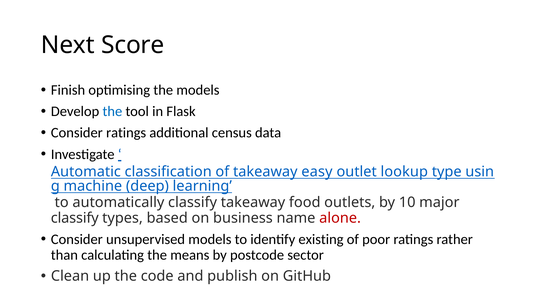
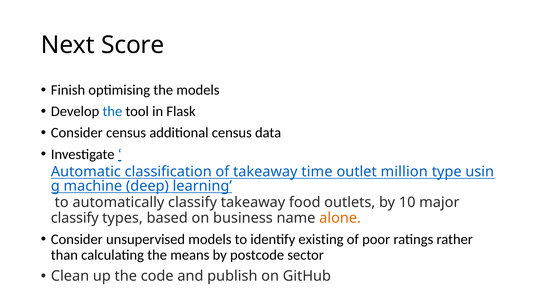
Consider ratings: ratings -> census
easy: easy -> time
lookup: lookup -> million
alone colour: red -> orange
